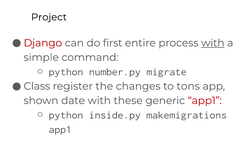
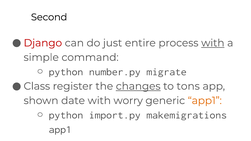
Project: Project -> Second
first: first -> just
changes underline: none -> present
these: these -> worry
app1 at (205, 101) colour: red -> orange
inside.py: inside.py -> import.py
